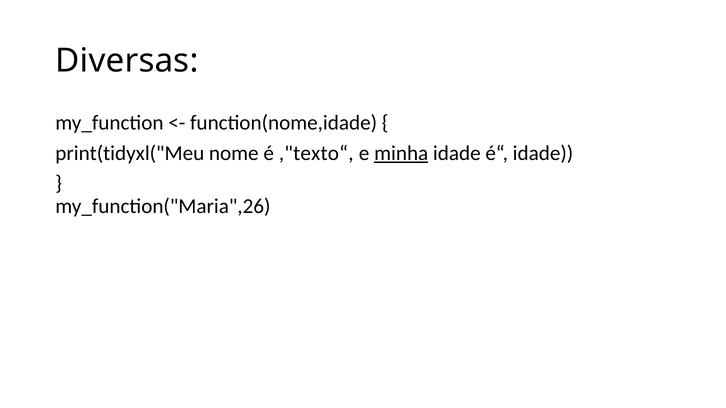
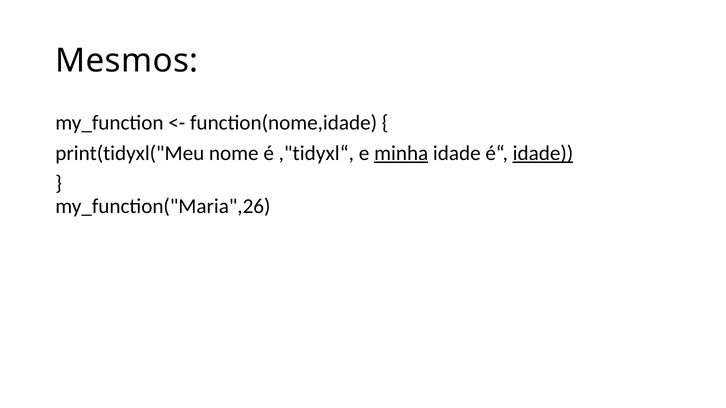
Diversas: Diversas -> Mesmos
,"texto“: ,"texto“ -> ,"tidyxl“
idade at (543, 153) underline: none -> present
